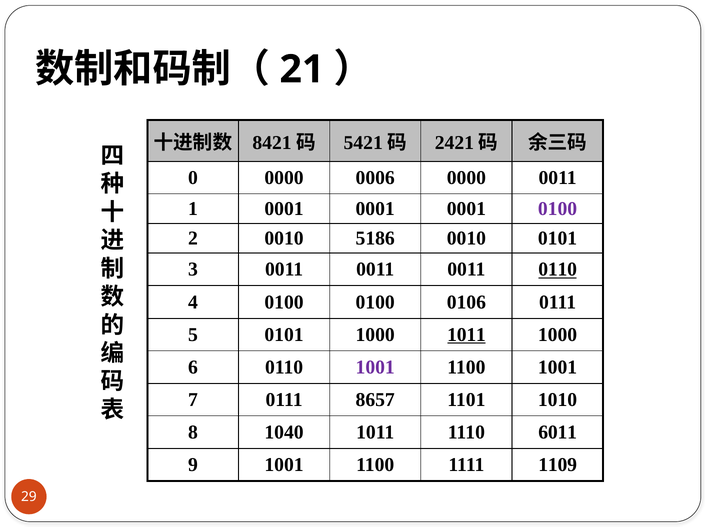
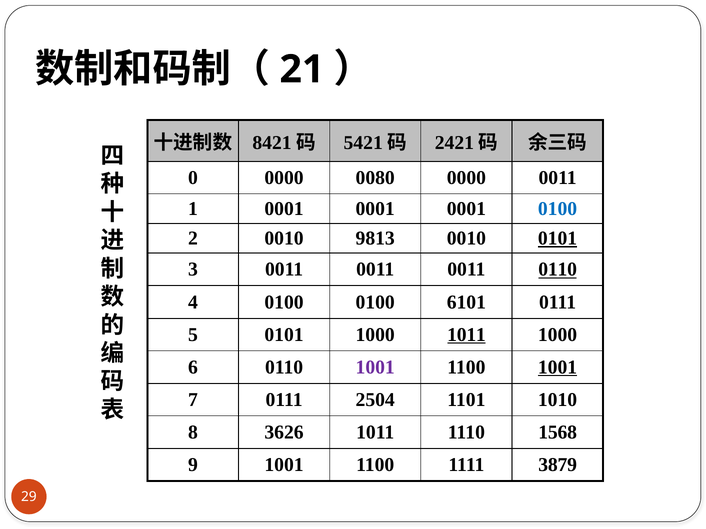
0006: 0006 -> 0080
0100 at (558, 209) colour: purple -> blue
5186: 5186 -> 9813
0101 at (558, 239) underline: none -> present
0106: 0106 -> 6101
1001 at (558, 368) underline: none -> present
8657: 8657 -> 2504
1040: 1040 -> 3626
6011: 6011 -> 1568
1109: 1109 -> 3879
